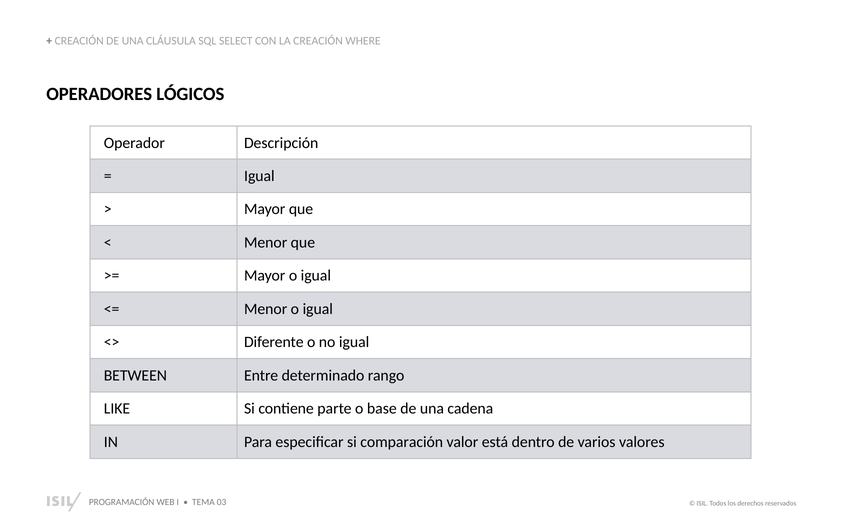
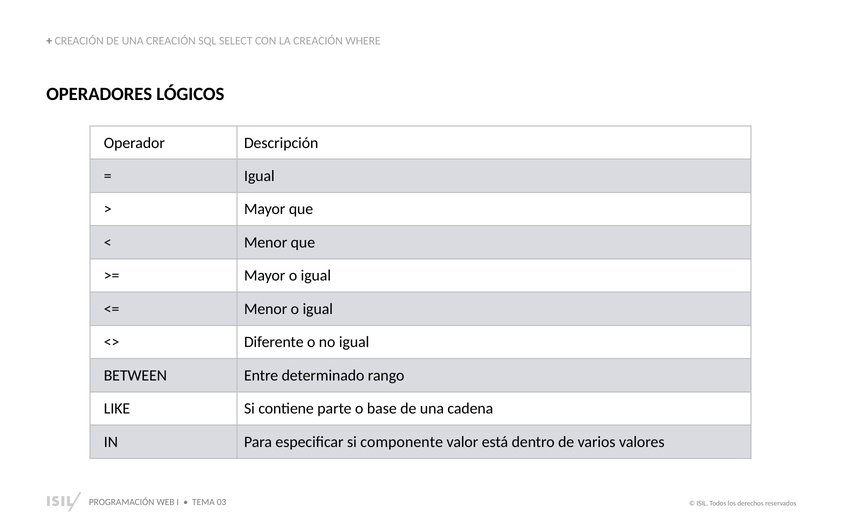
UNA CLÁUSULA: CLÁUSULA -> CREACIÓN
comparación: comparación -> componente
